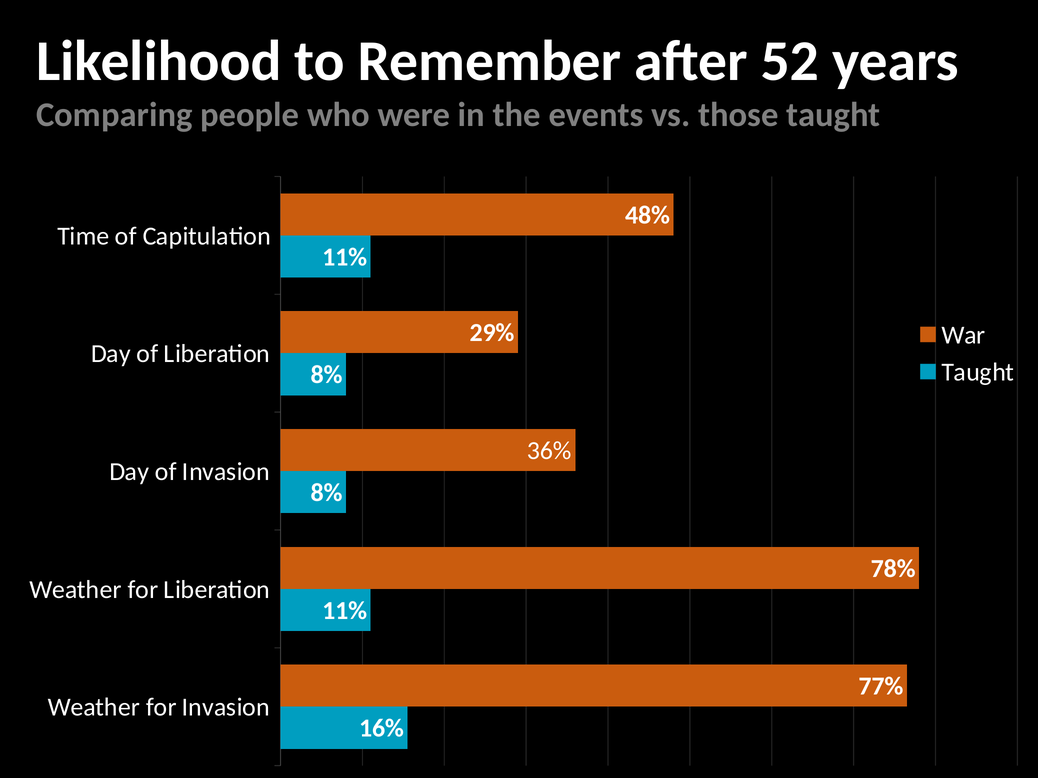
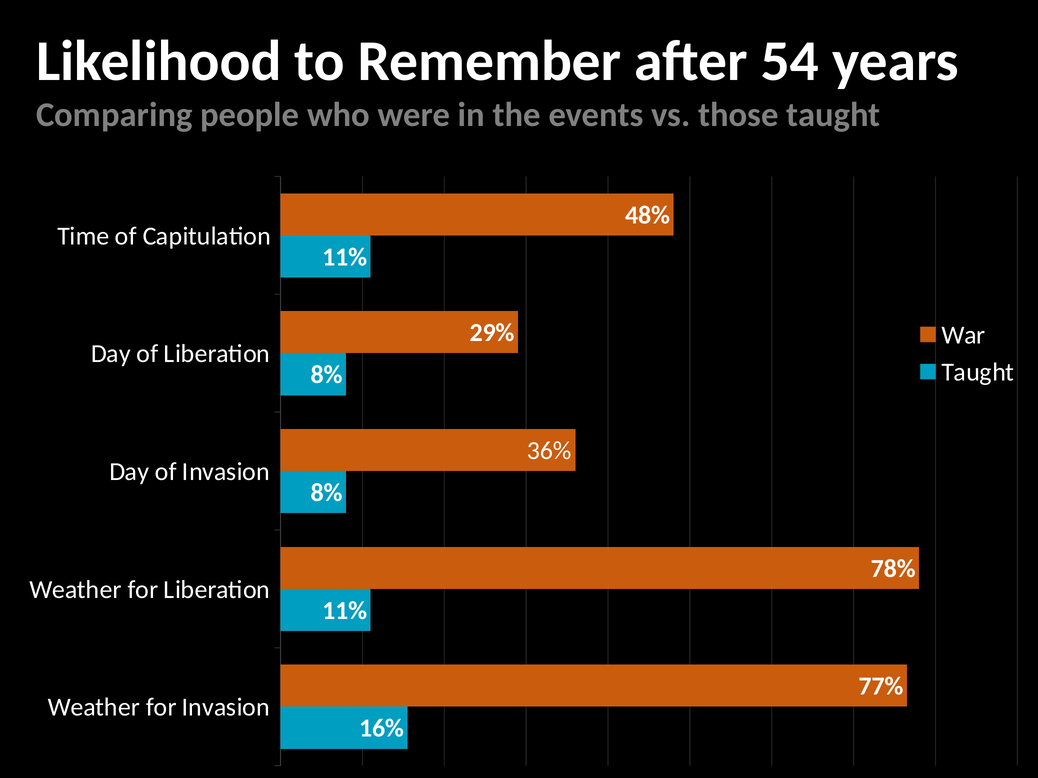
52: 52 -> 54
